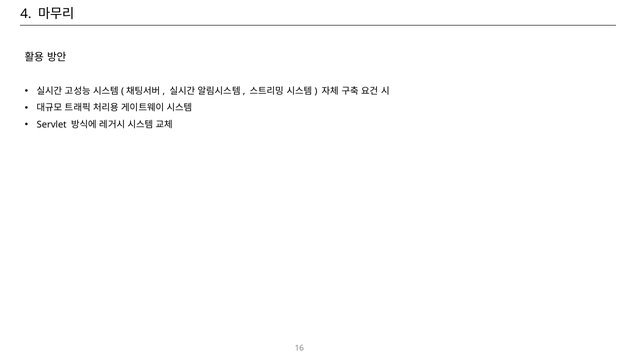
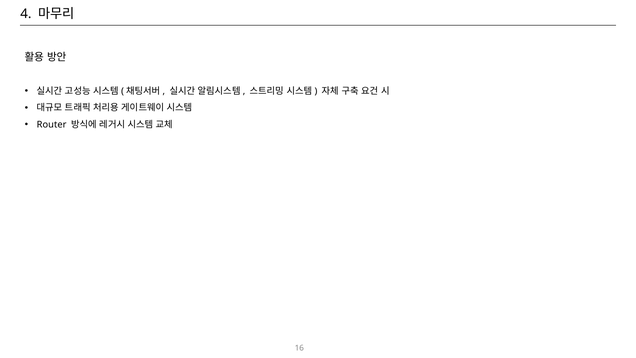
Servlet: Servlet -> Router
